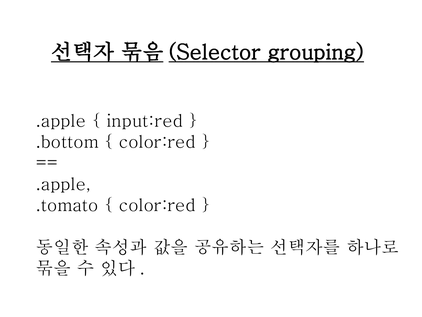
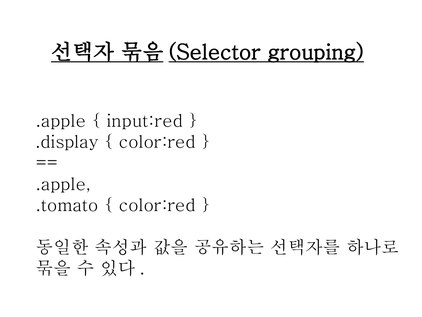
.bottom: .bottom -> .display
